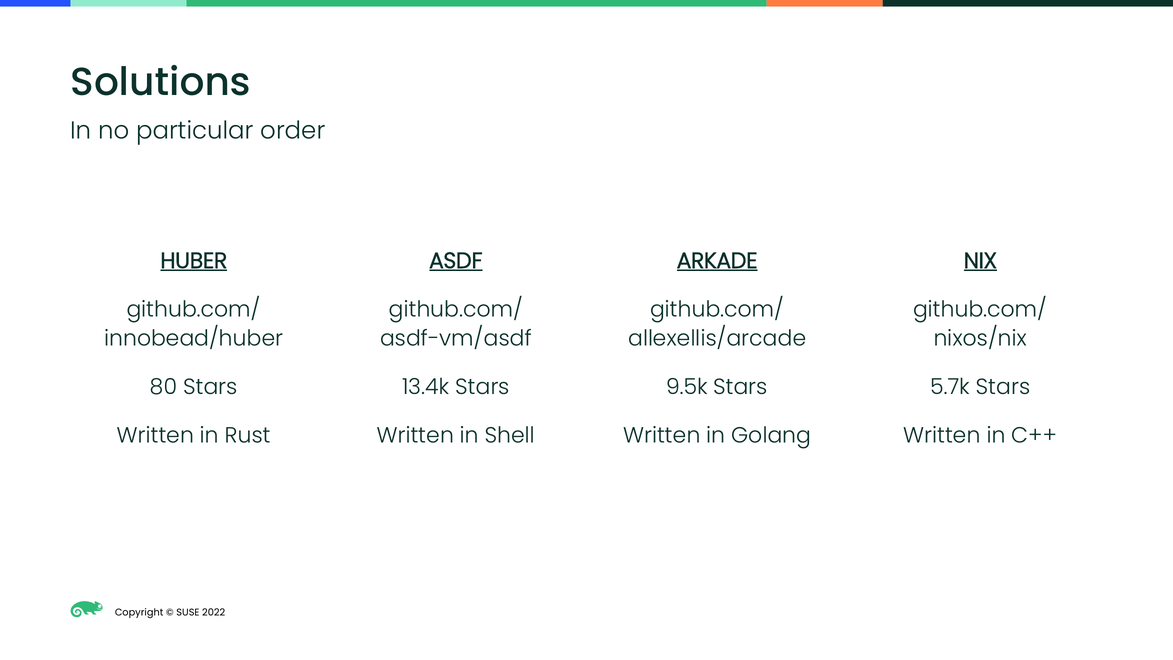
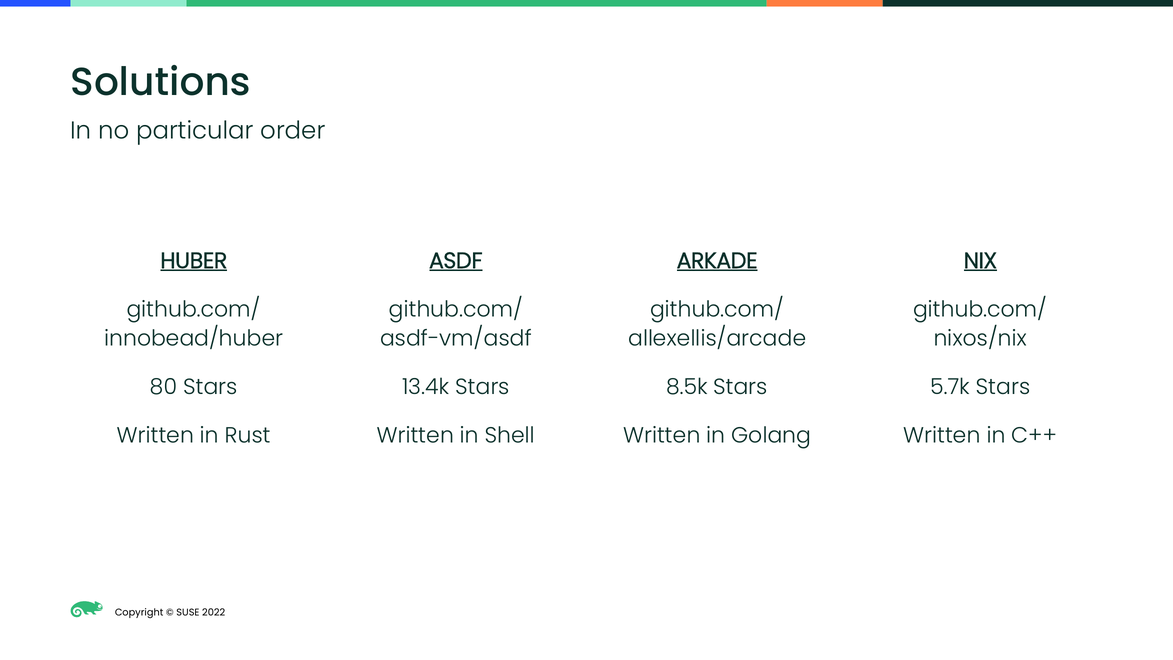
9.5k: 9.5k -> 8.5k
